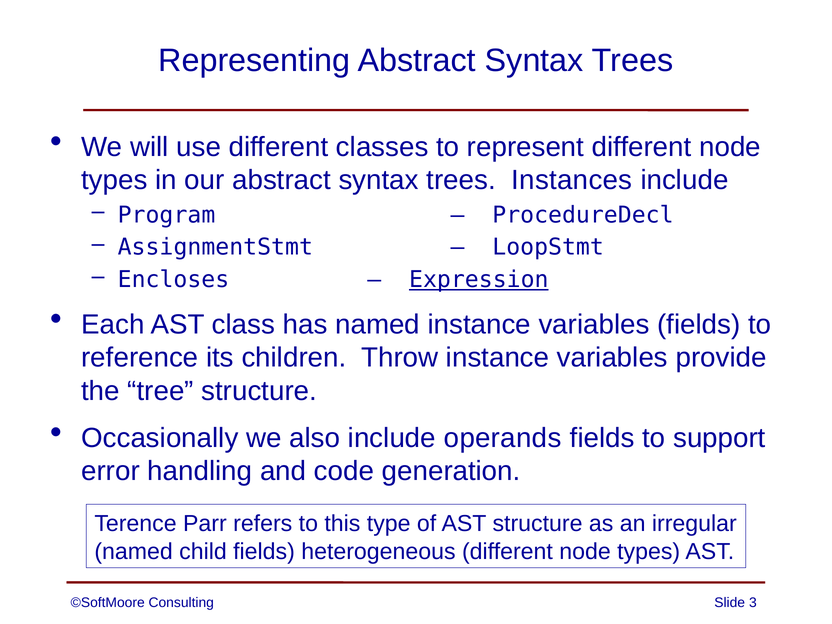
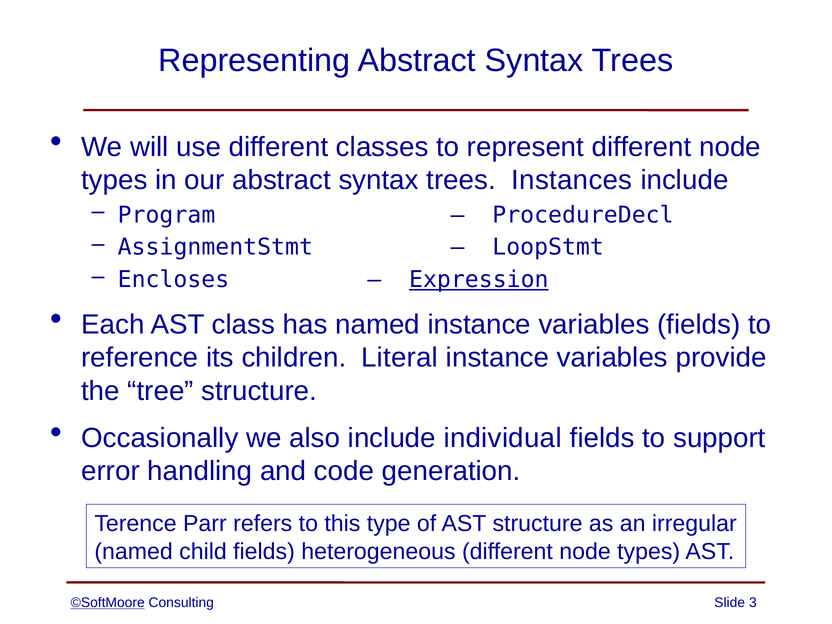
Throw: Throw -> Literal
operands: operands -> individual
©SoftMoore underline: none -> present
